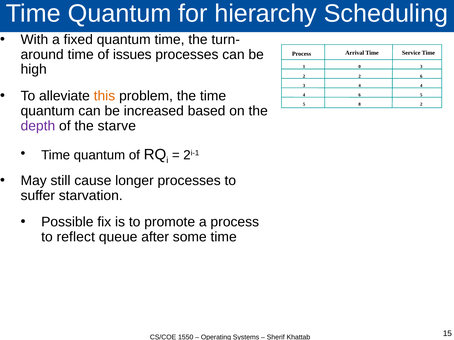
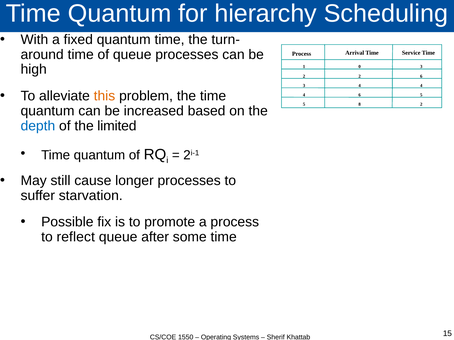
of issues: issues -> queue
depth colour: purple -> blue
starve: starve -> limited
